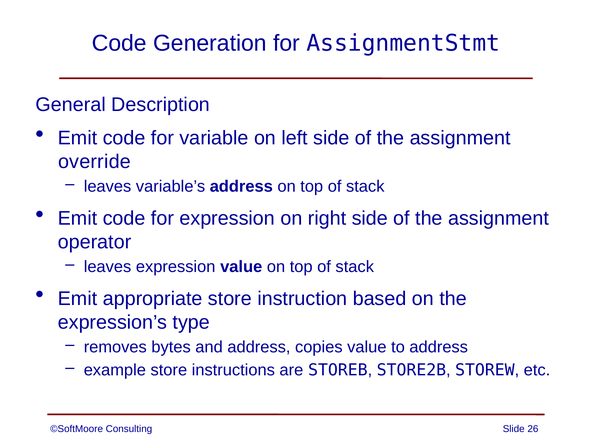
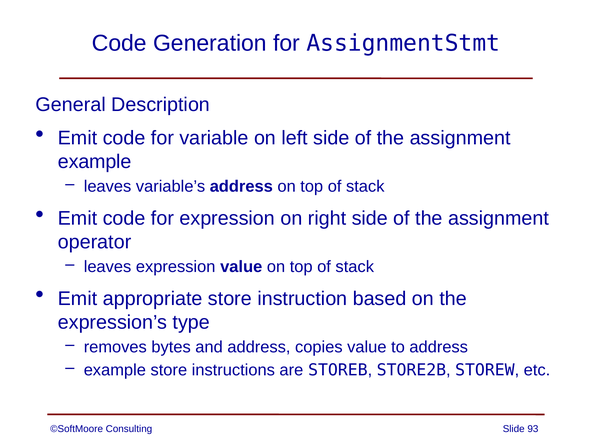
override at (94, 162): override -> example
26: 26 -> 93
